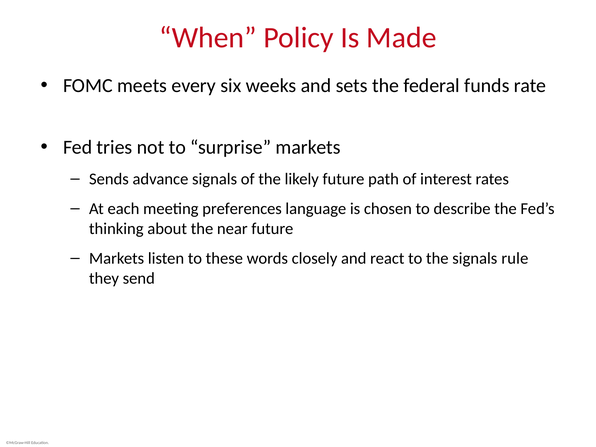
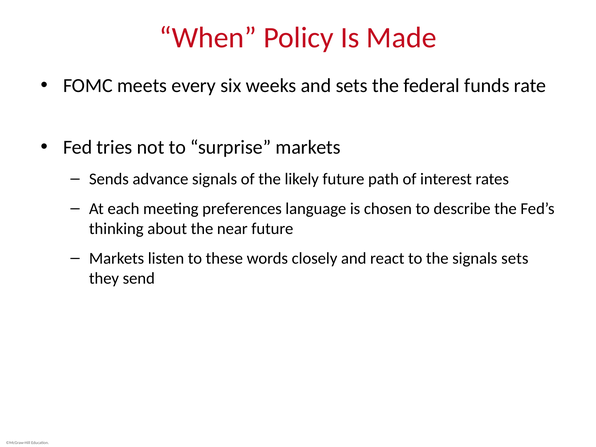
signals rule: rule -> sets
